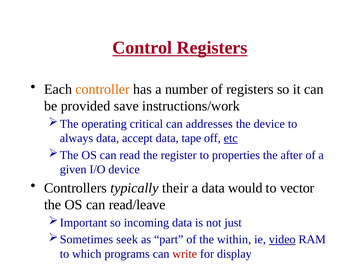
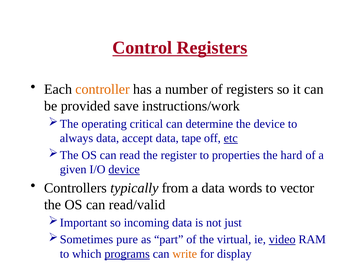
addresses: addresses -> determine
after: after -> hard
device at (124, 169) underline: none -> present
their: their -> from
would: would -> words
read/leave: read/leave -> read/valid
seek: seek -> pure
within: within -> virtual
programs underline: none -> present
write colour: red -> orange
